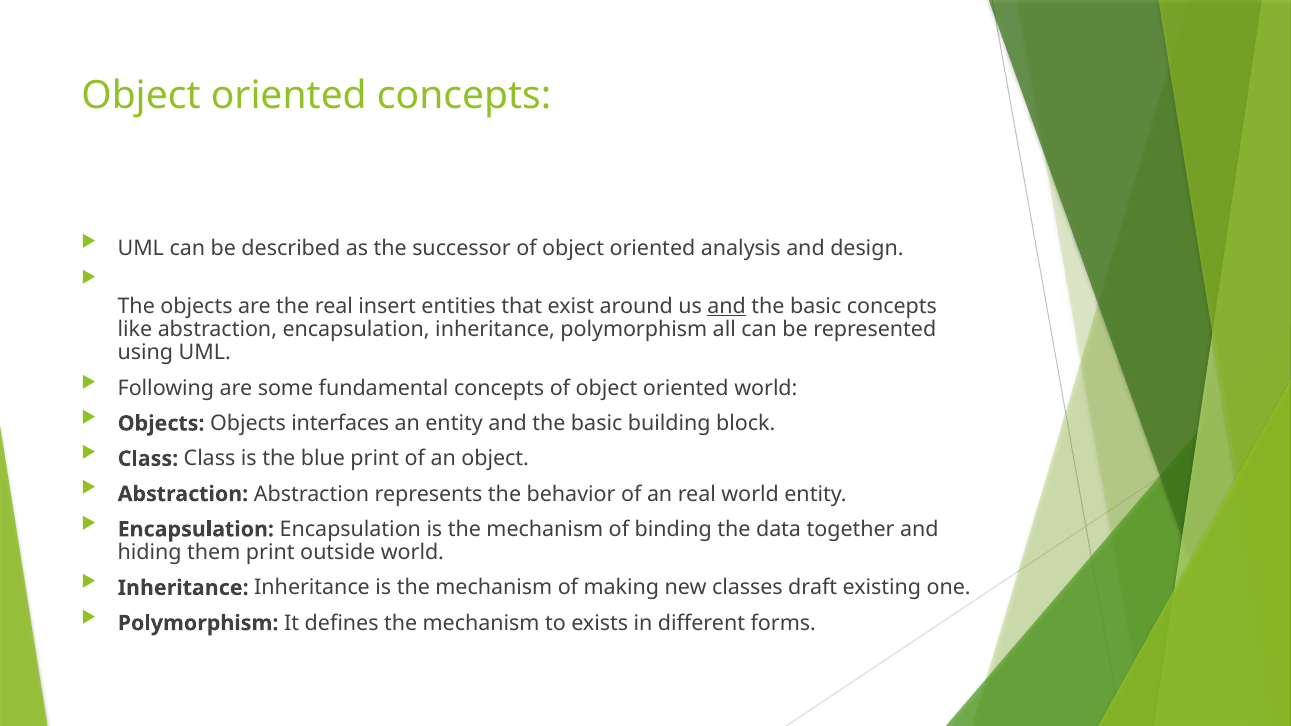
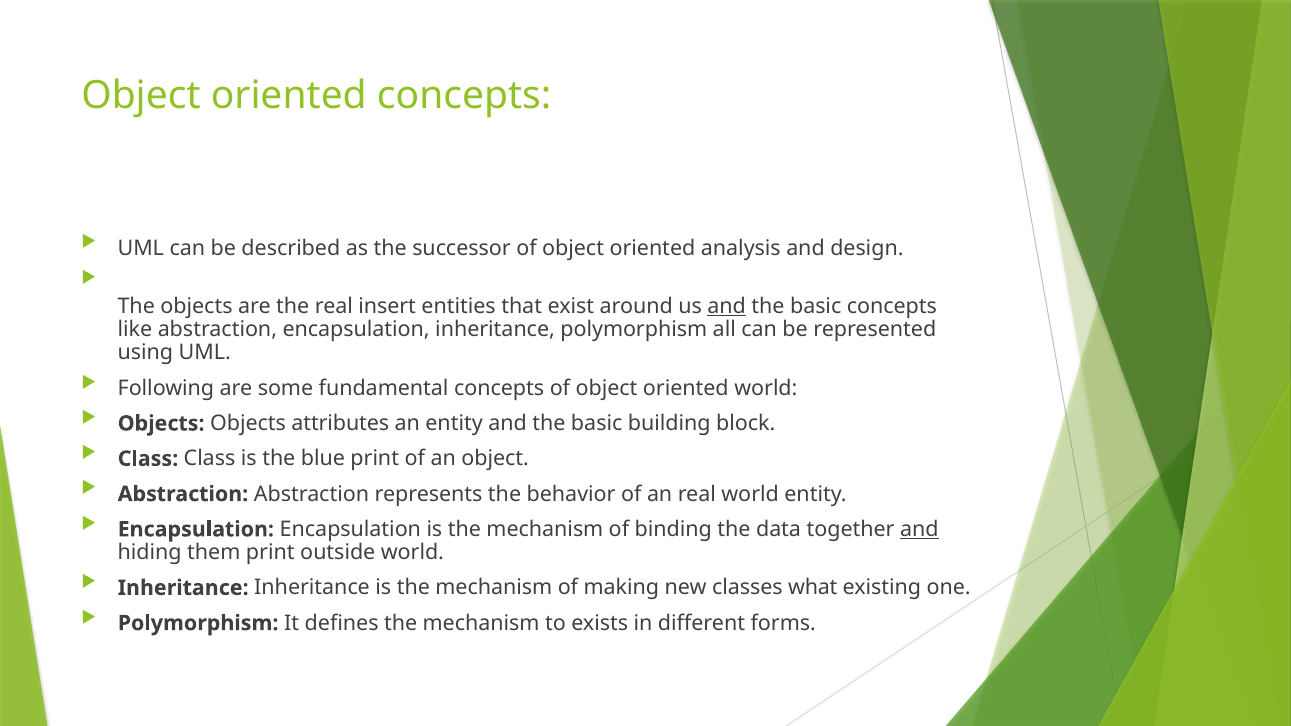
interfaces: interfaces -> attributes
and at (919, 529) underline: none -> present
draft: draft -> what
